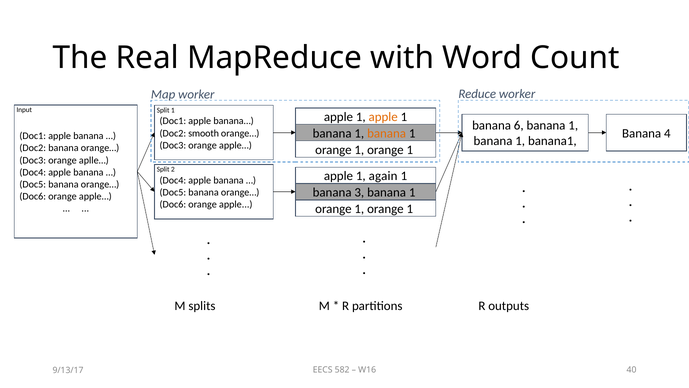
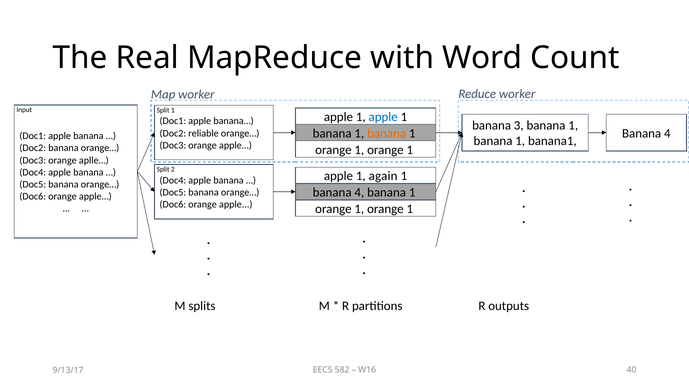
apple at (383, 117) colour: orange -> blue
6: 6 -> 3
smooth: smooth -> reliable
3 at (359, 192): 3 -> 4
